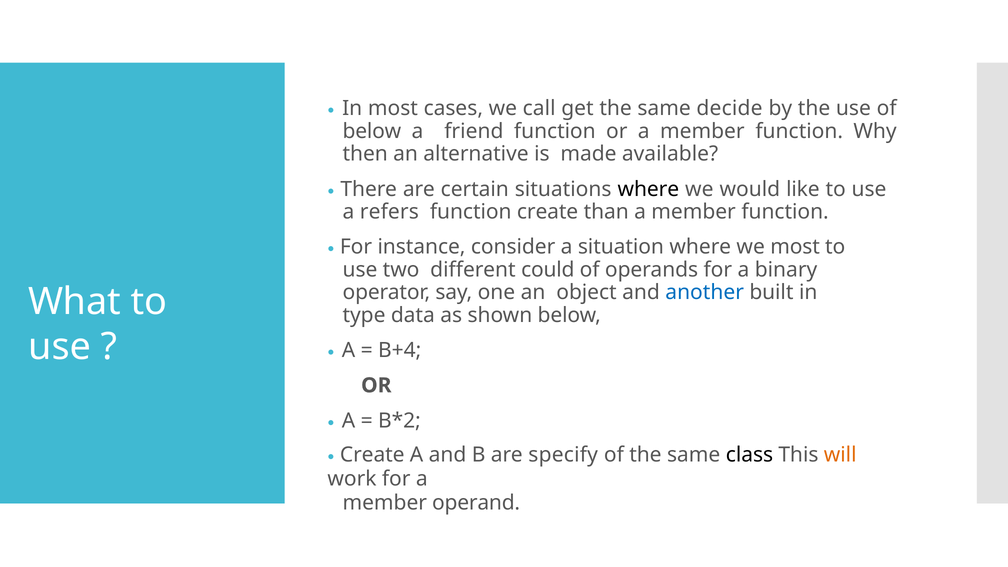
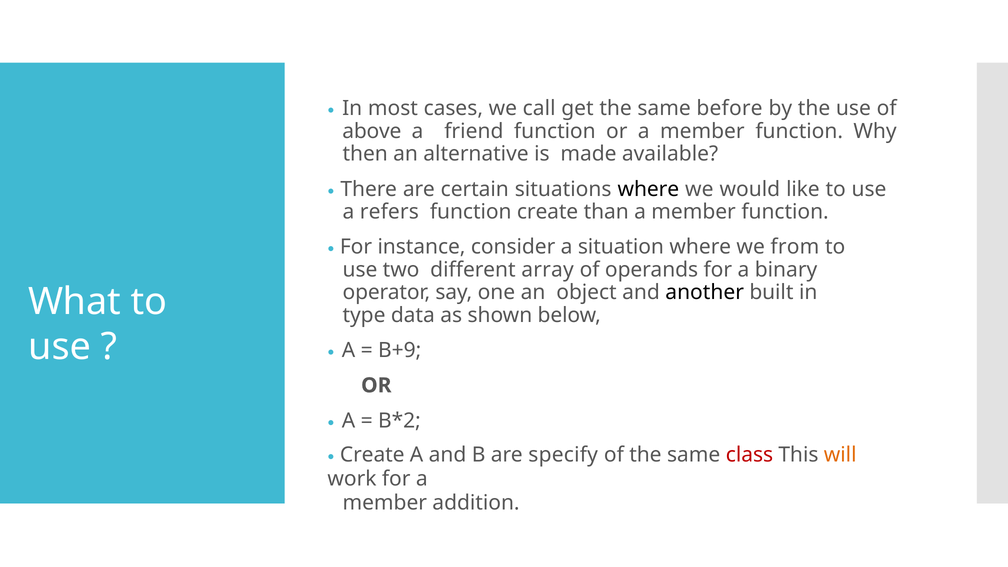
decide: decide -> before
below at (372, 131): below -> above
we most: most -> from
could: could -> array
another colour: blue -> black
B+4: B+4 -> B+9
class colour: black -> red
operand: operand -> addition
